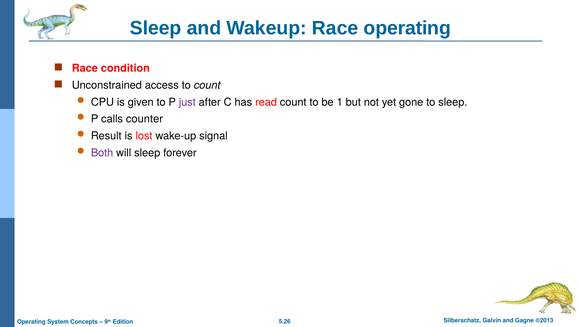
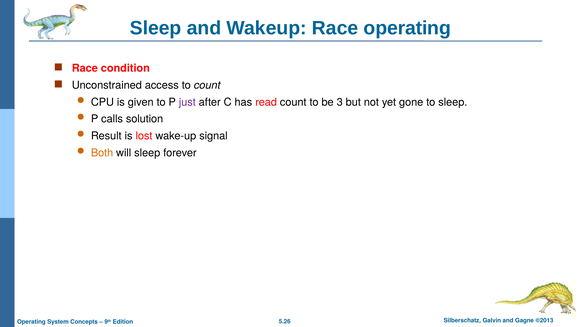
1: 1 -> 3
counter: counter -> solution
Both colour: purple -> orange
